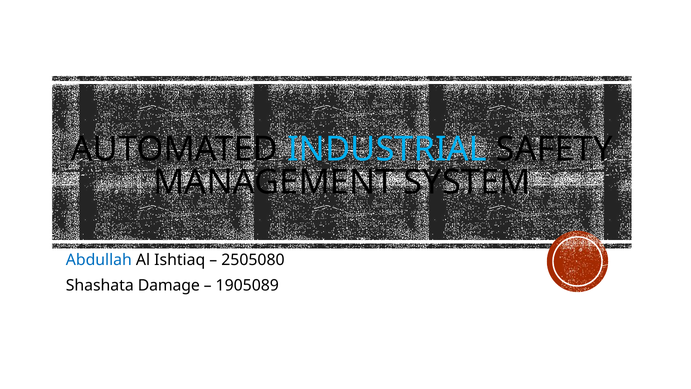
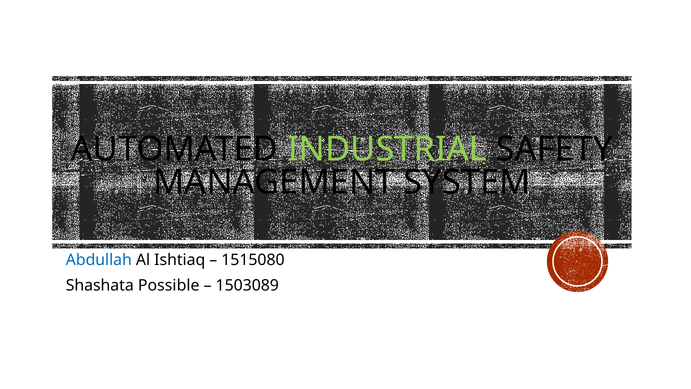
INDUSTRIAL colour: light blue -> light green
2505080: 2505080 -> 1515080
Damage: Damage -> Possible
1905089: 1905089 -> 1503089
